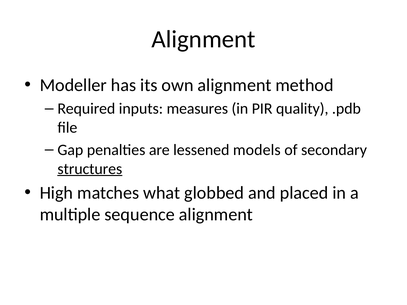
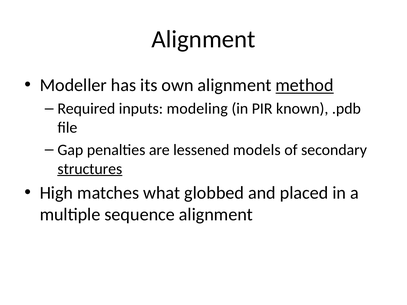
method underline: none -> present
measures: measures -> modeling
quality: quality -> known
